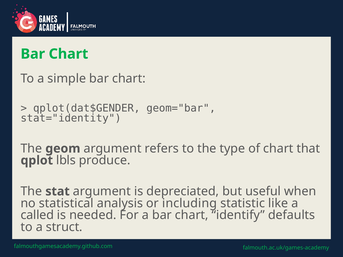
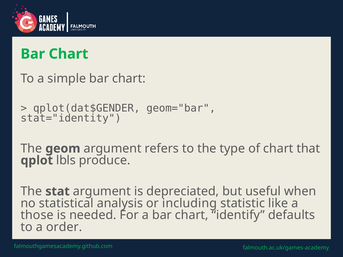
called: called -> those
struct: struct -> order
